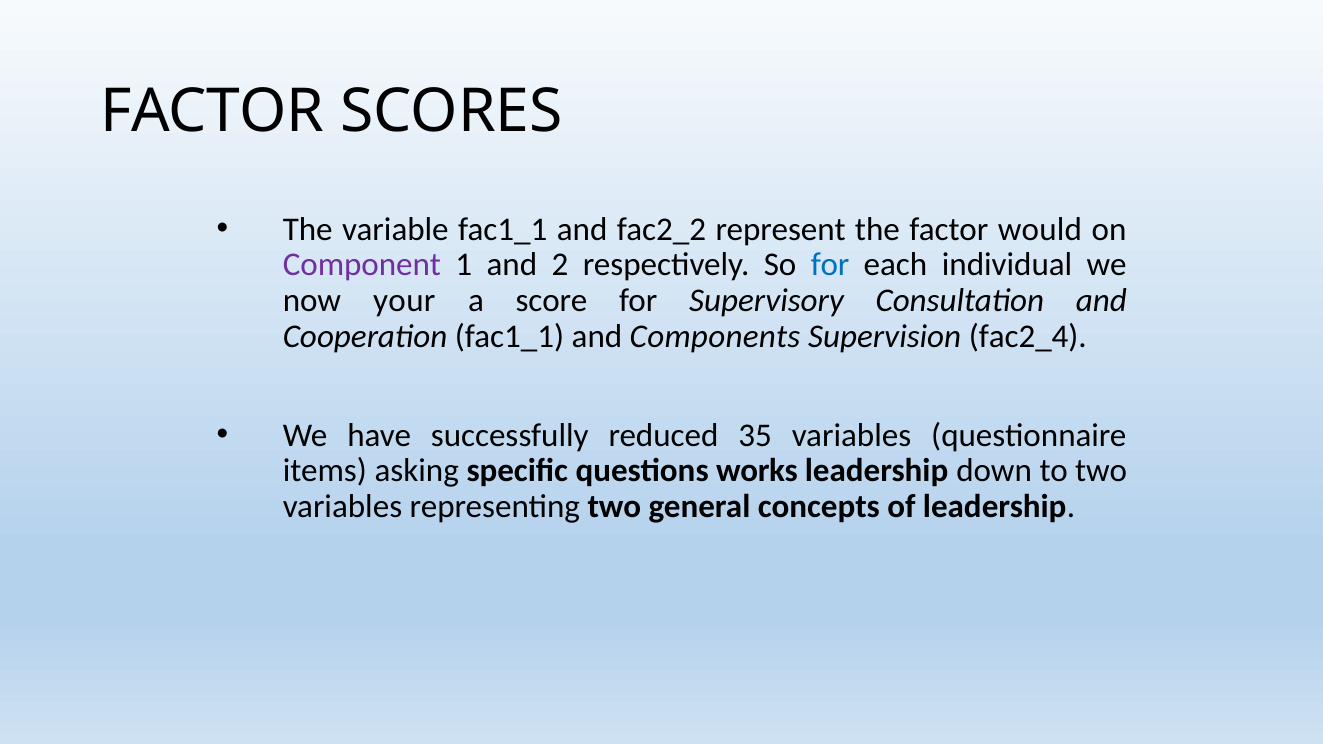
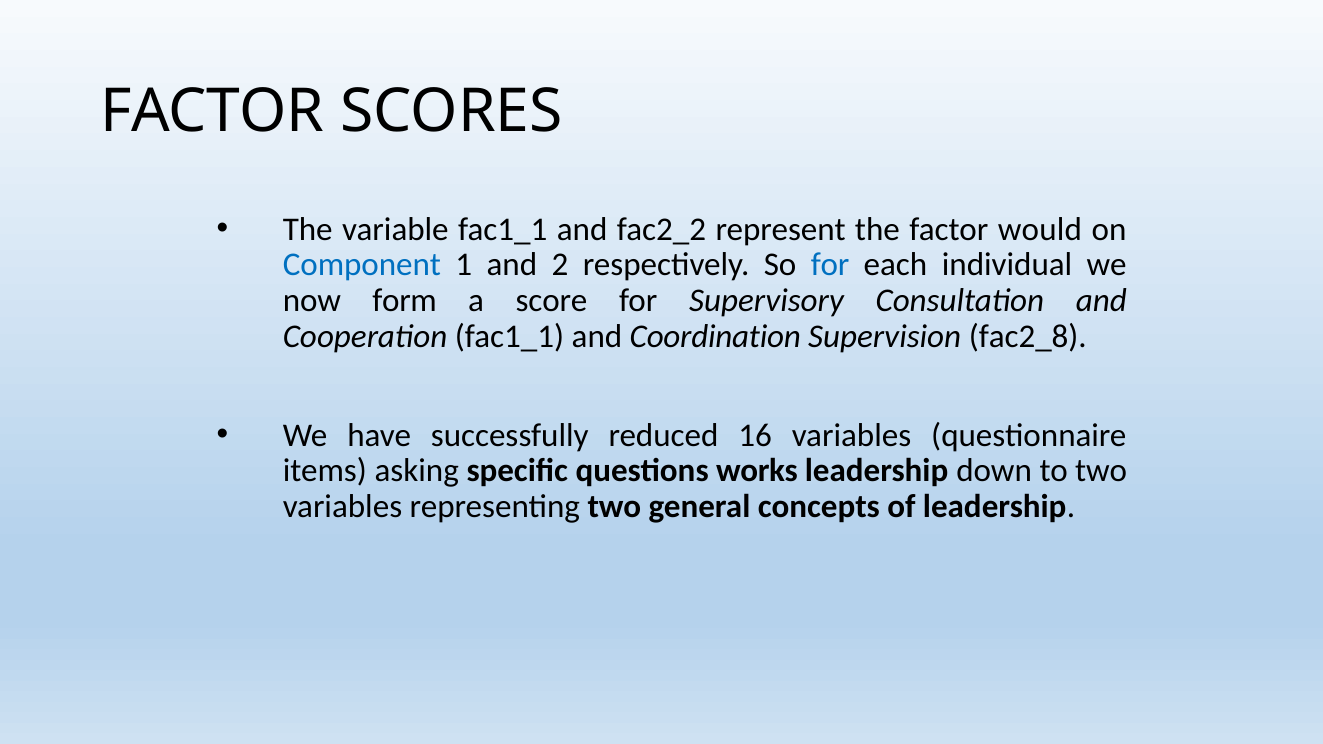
Component colour: purple -> blue
your: your -> form
Components: Components -> Coordination
fac2_4: fac2_4 -> fac2_8
35: 35 -> 16
